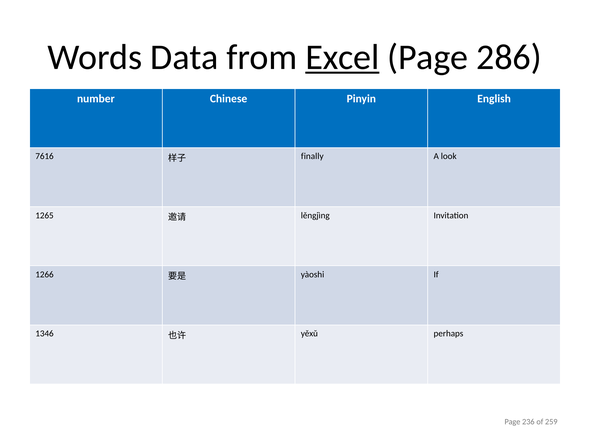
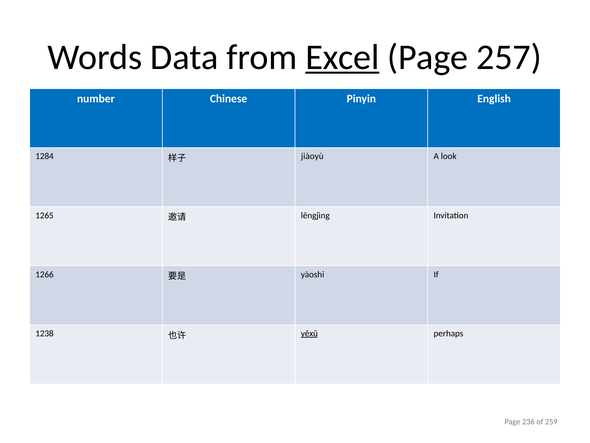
286: 286 -> 257
7616: 7616 -> 1284
finally: finally -> jiàoyù
1346: 1346 -> 1238
yěxǔ underline: none -> present
